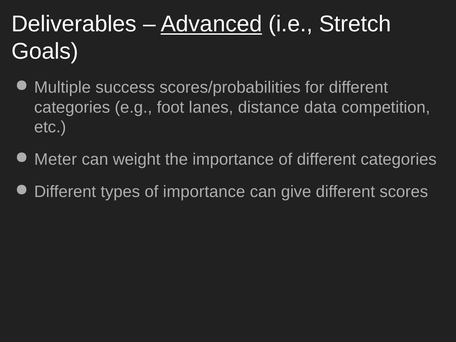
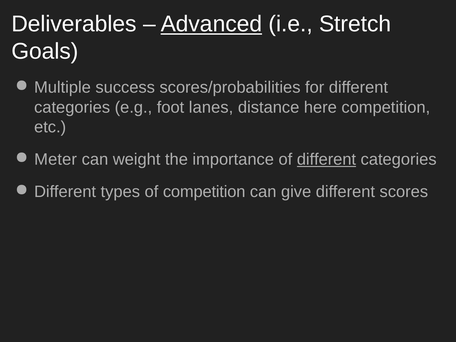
data: data -> here
different at (326, 159) underline: none -> present
of importance: importance -> competition
